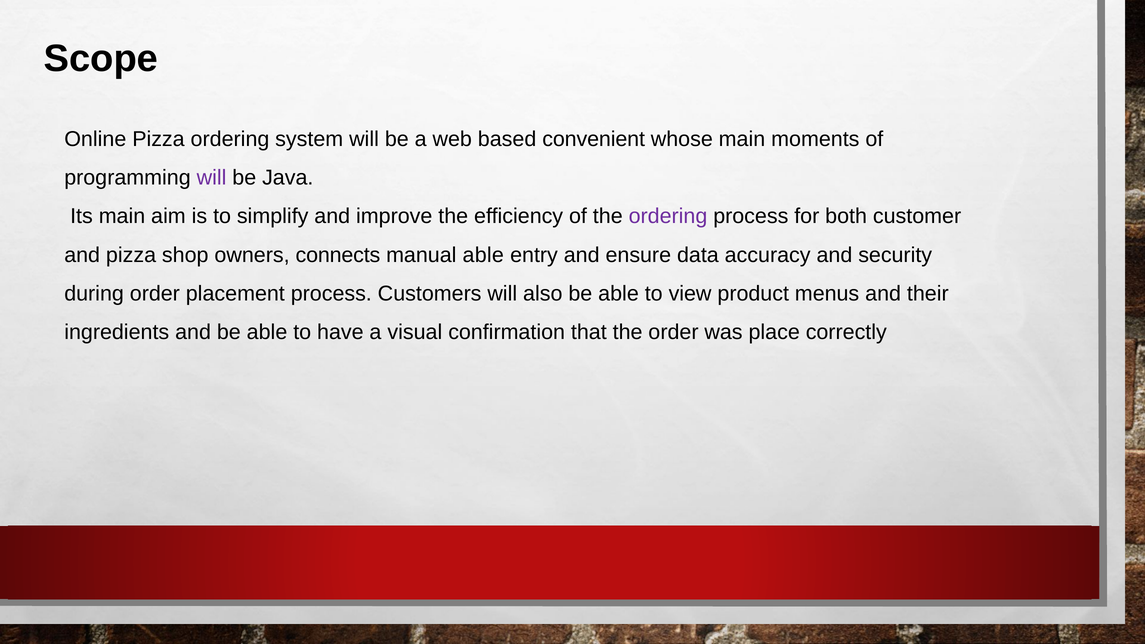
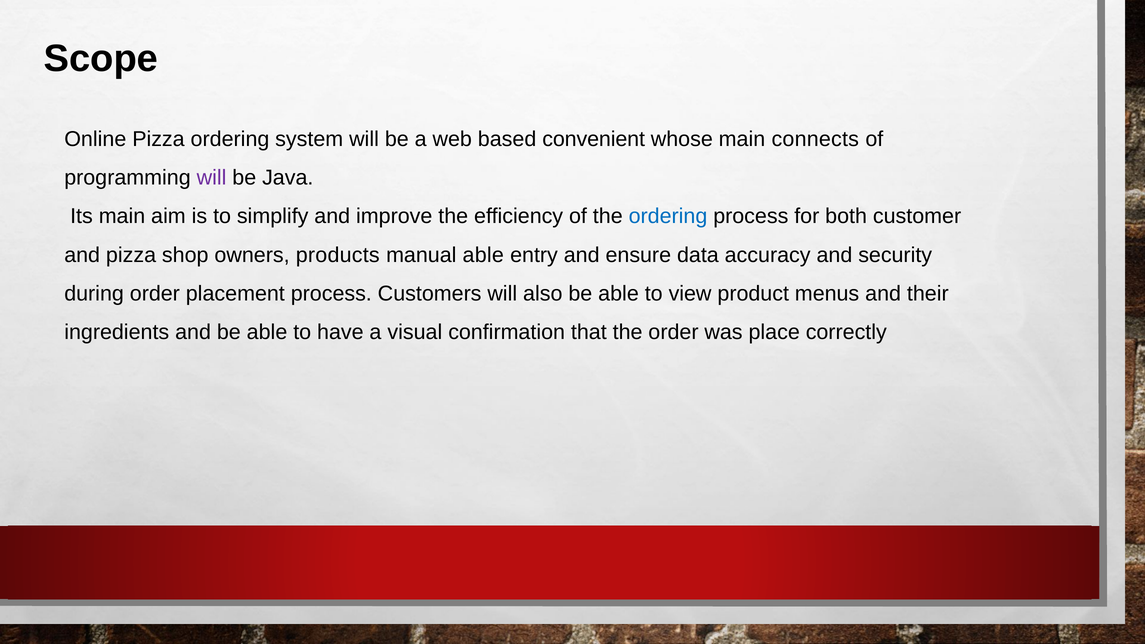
moments: moments -> connects
ordering at (668, 216) colour: purple -> blue
connects: connects -> products
